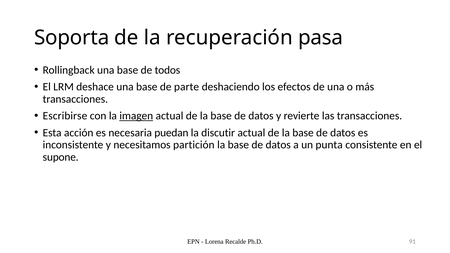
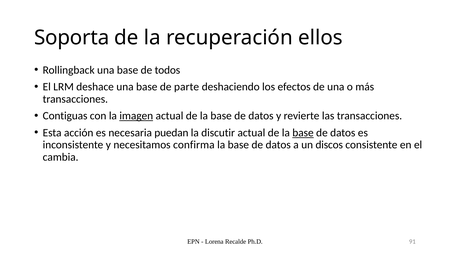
pasa: pasa -> ellos
Escribirse: Escribirse -> Contiguas
base at (303, 133) underline: none -> present
partición: partición -> confirma
punta: punta -> discos
supone: supone -> cambia
